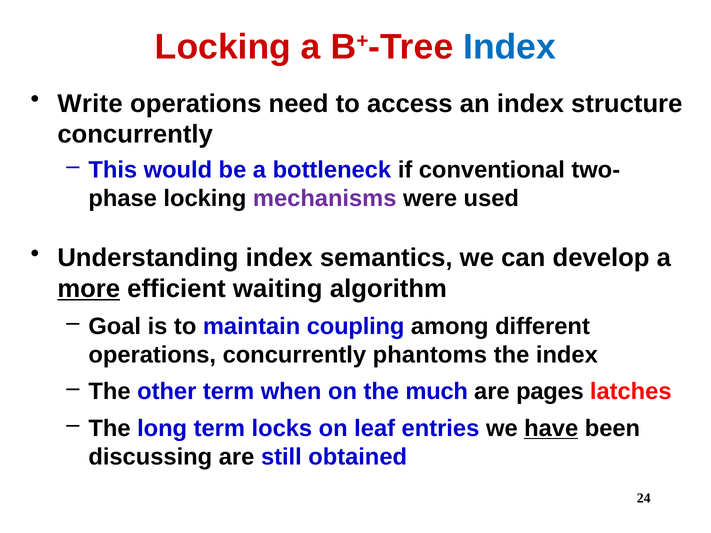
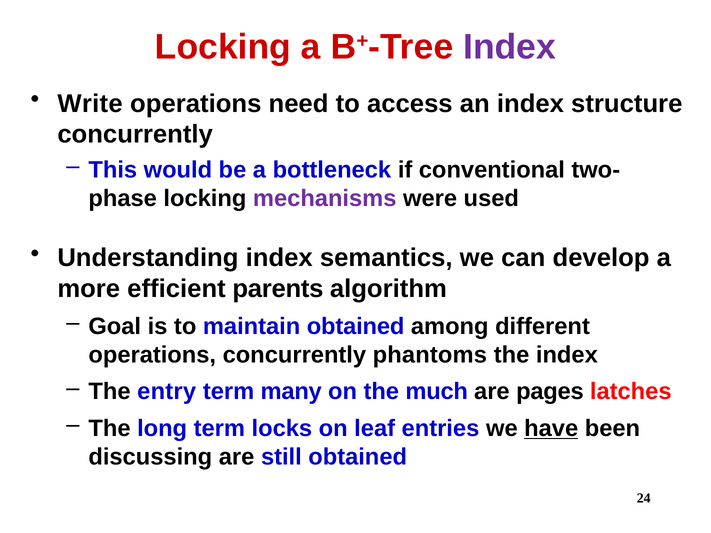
Index at (510, 47) colour: blue -> purple
more underline: present -> none
waiting: waiting -> parents
maintain coupling: coupling -> obtained
other: other -> entry
when: when -> many
